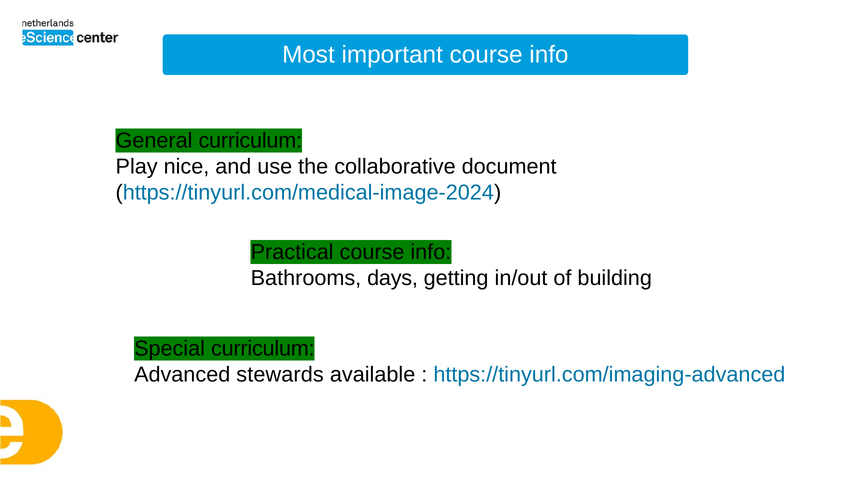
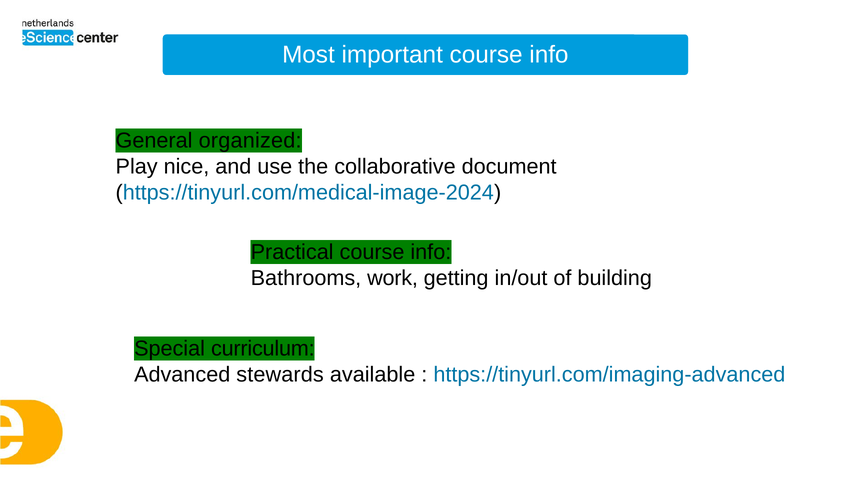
General curriculum: curriculum -> organized
days: days -> work
